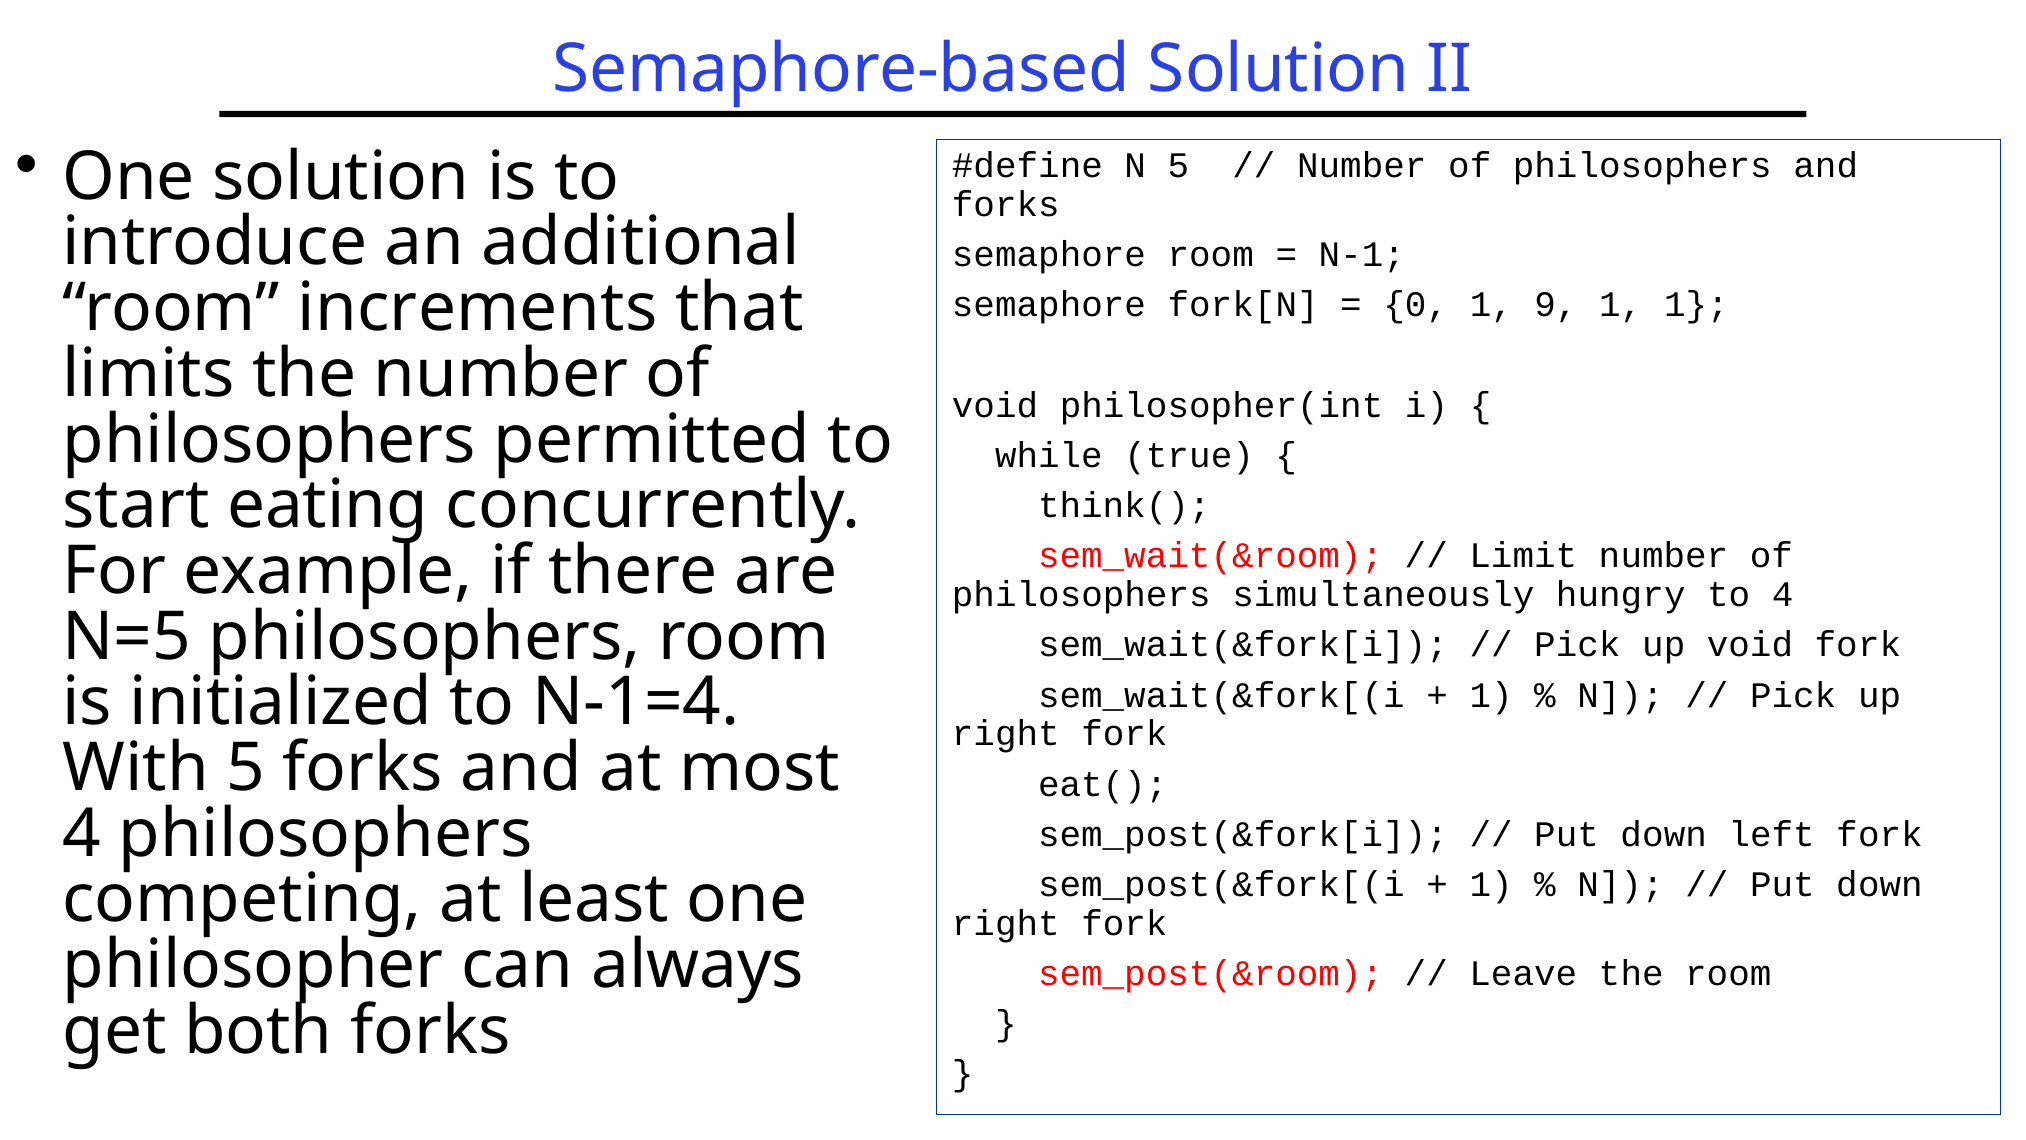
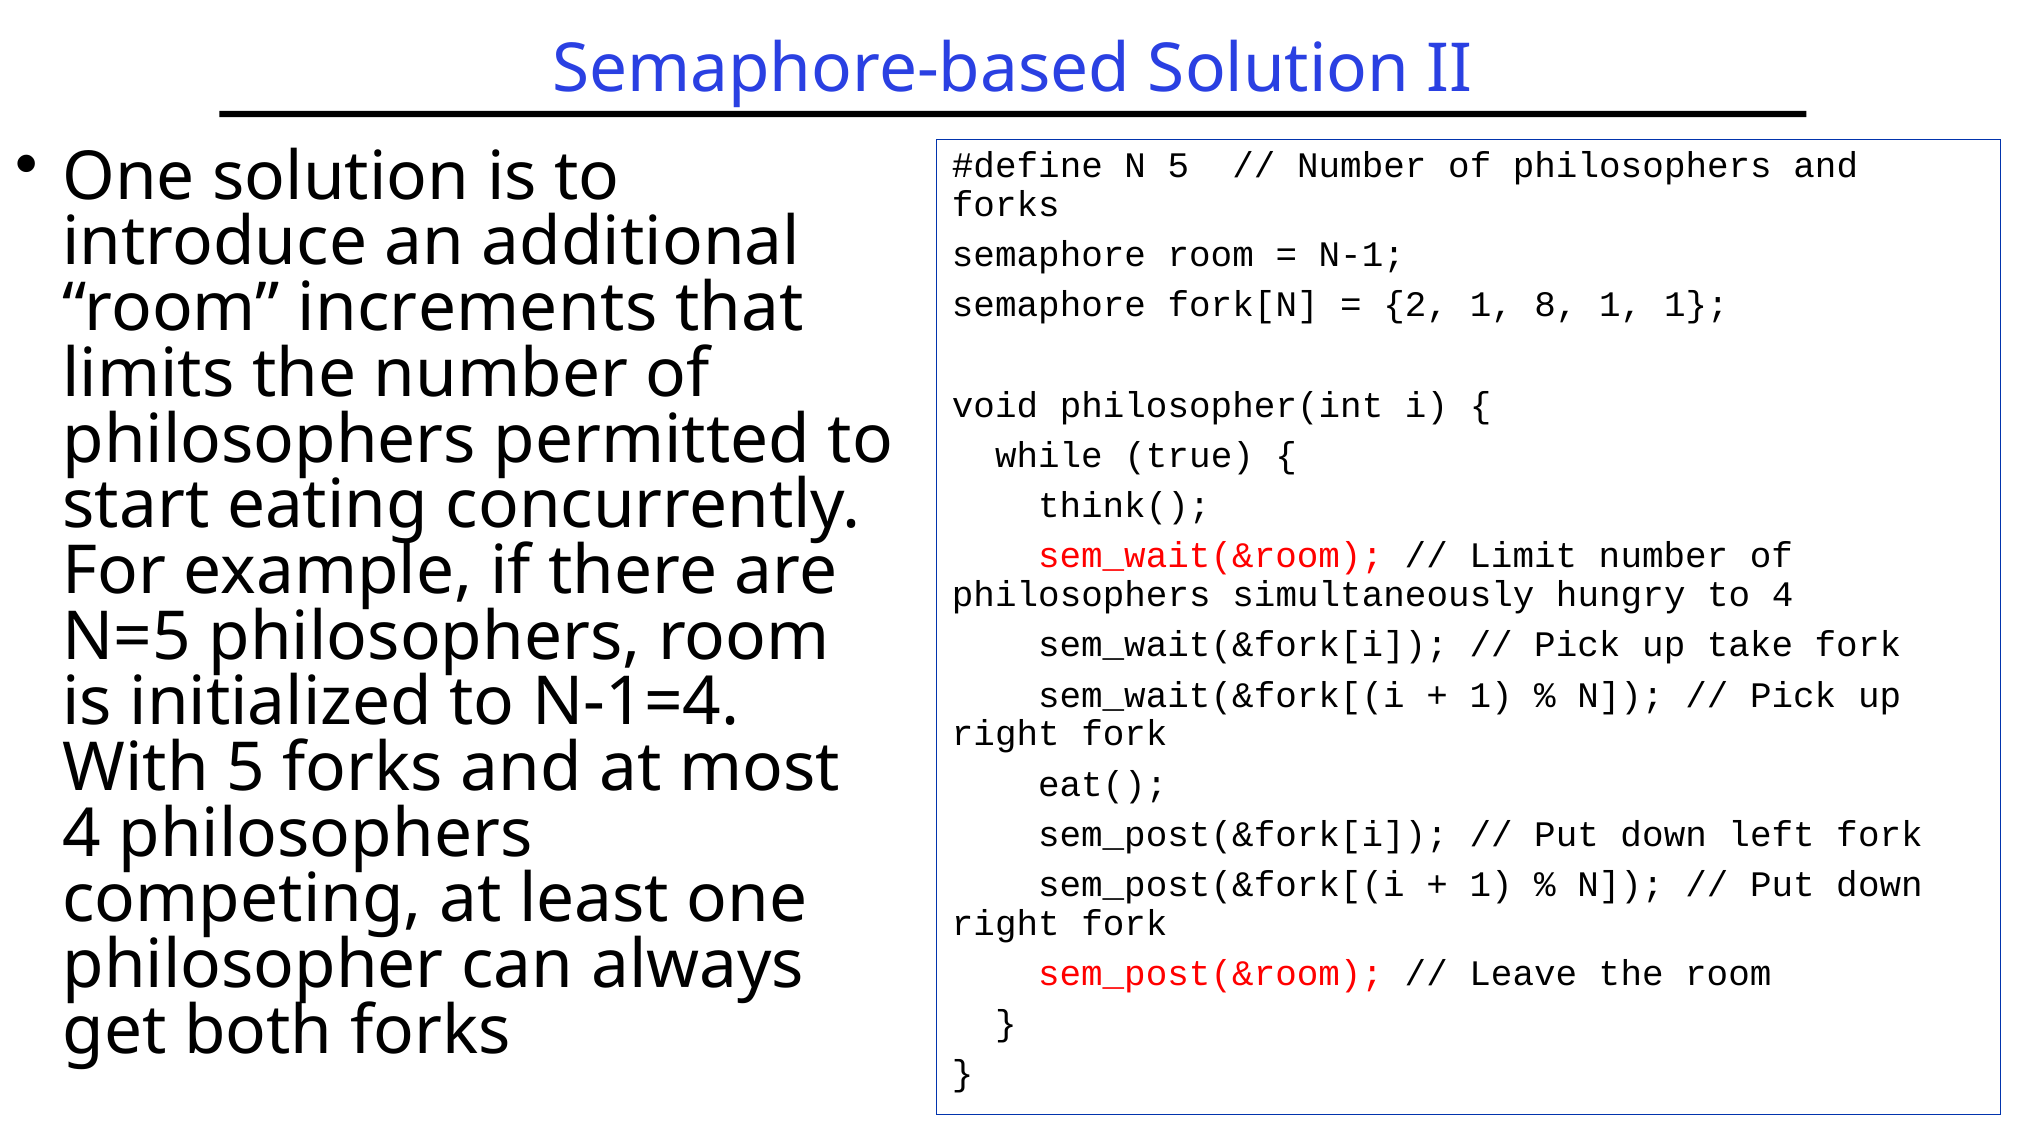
0: 0 -> 2
9: 9 -> 8
up void: void -> take
